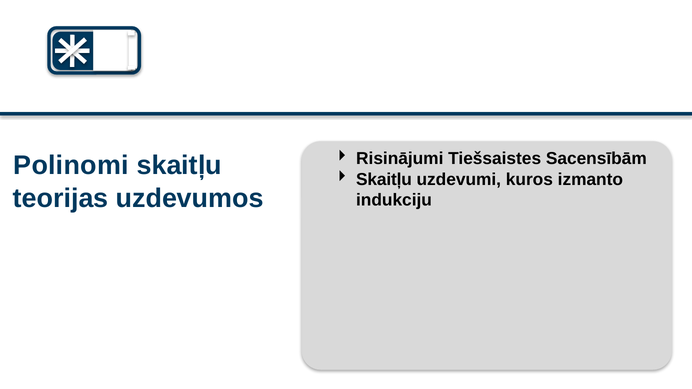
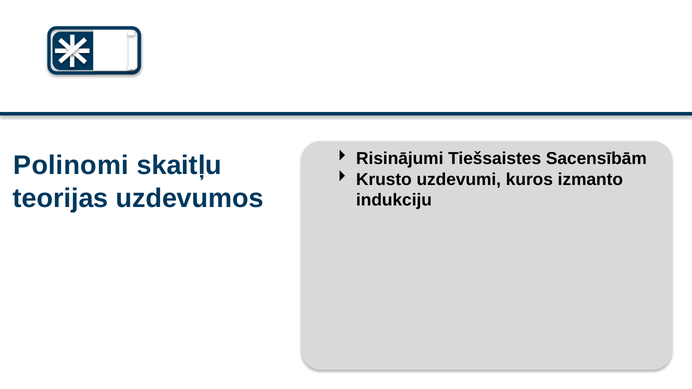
Skaitļu at (384, 180): Skaitļu -> Krusto
